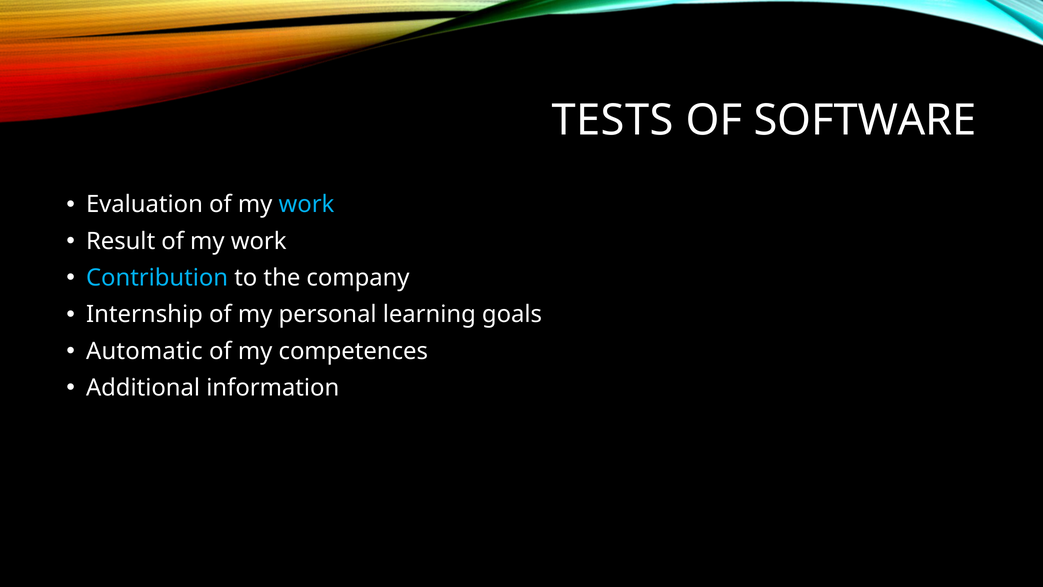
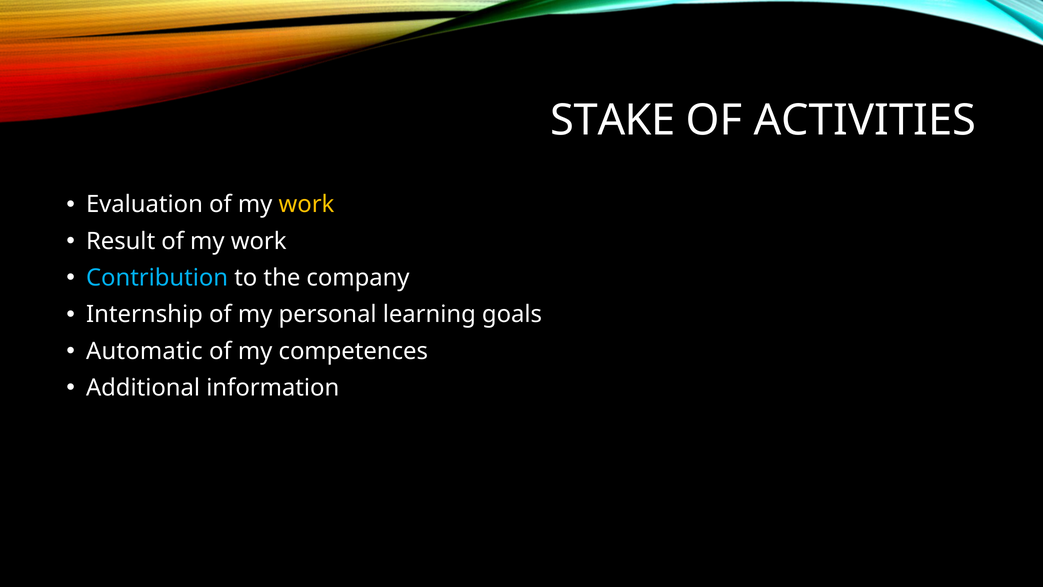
TESTS: TESTS -> STAKE
SOFTWARE: SOFTWARE -> ACTIVITIES
work at (306, 204) colour: light blue -> yellow
